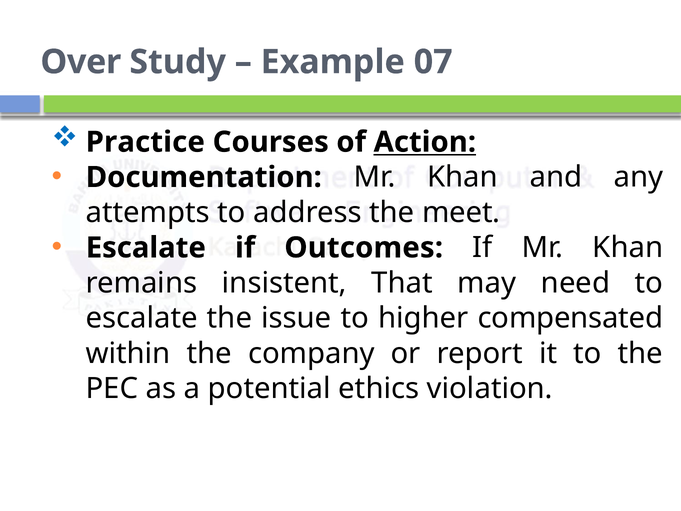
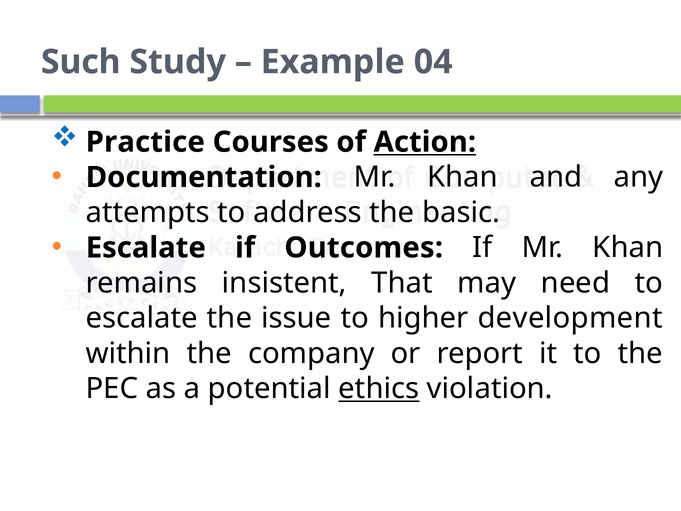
Over: Over -> Such
07: 07 -> 04
meet: meet -> basic
compensated: compensated -> development
ethics underline: none -> present
